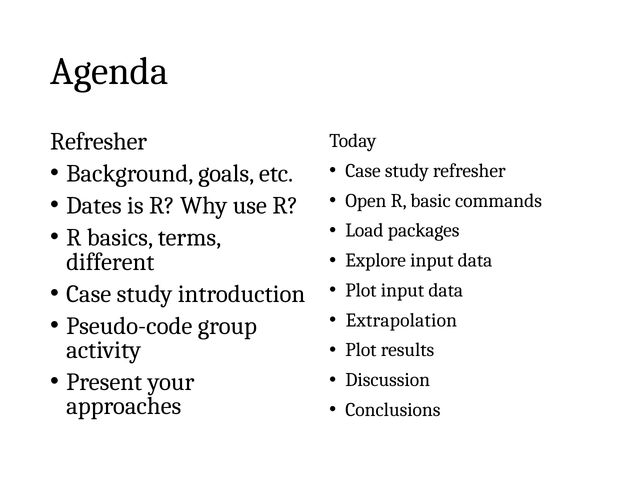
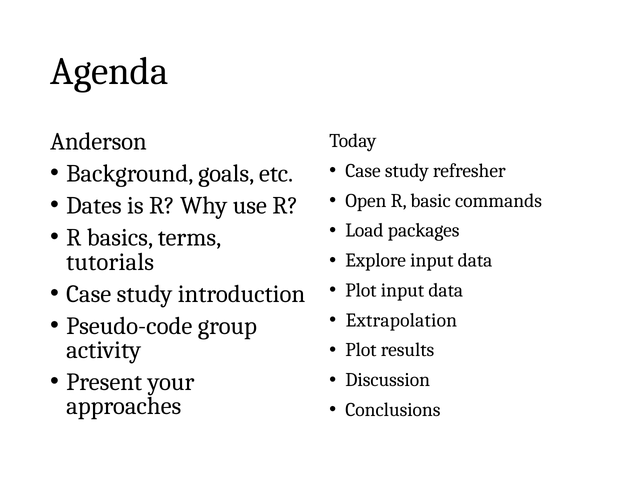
Refresher at (99, 142): Refresher -> Anderson
different: different -> tutorials
